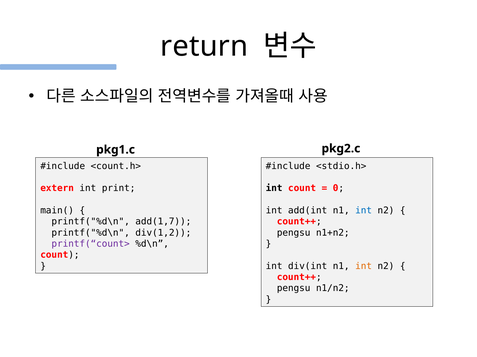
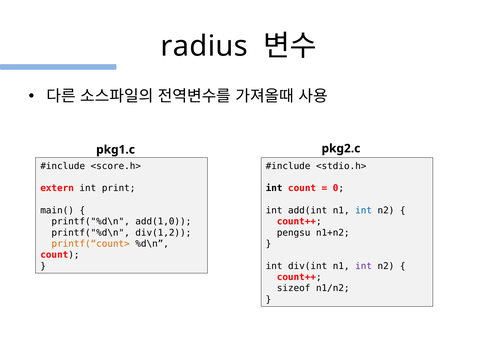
return: return -> radius
<count.h>: <count.h> -> <score.h>
add(1,7: add(1,7 -> add(1,0
printf(“count> colour: purple -> orange
int at (364, 267) colour: orange -> purple
pengsu at (294, 289): pengsu -> sizeof
